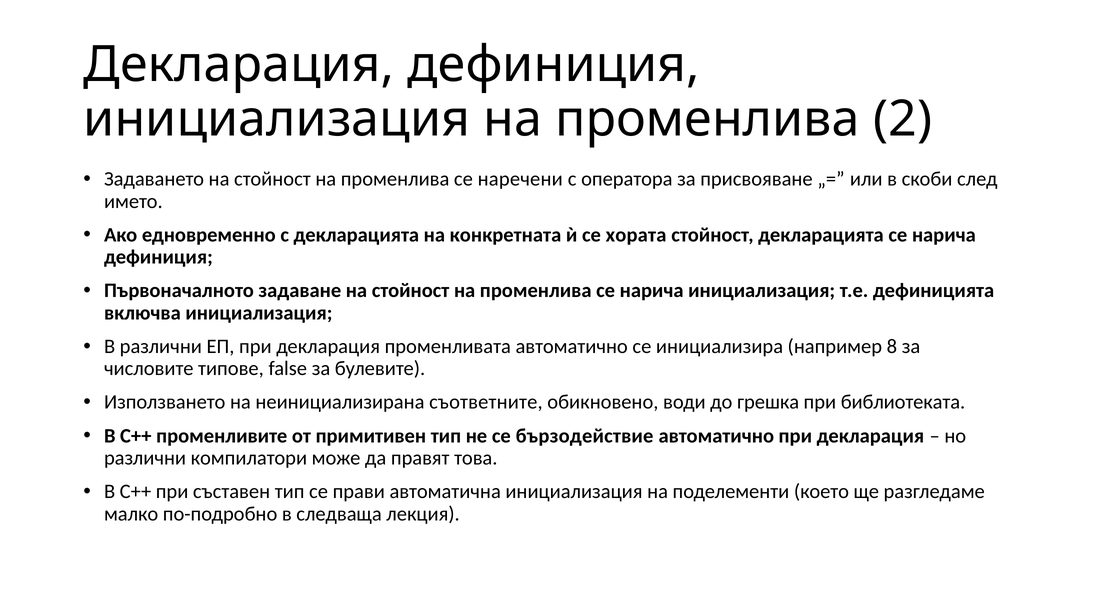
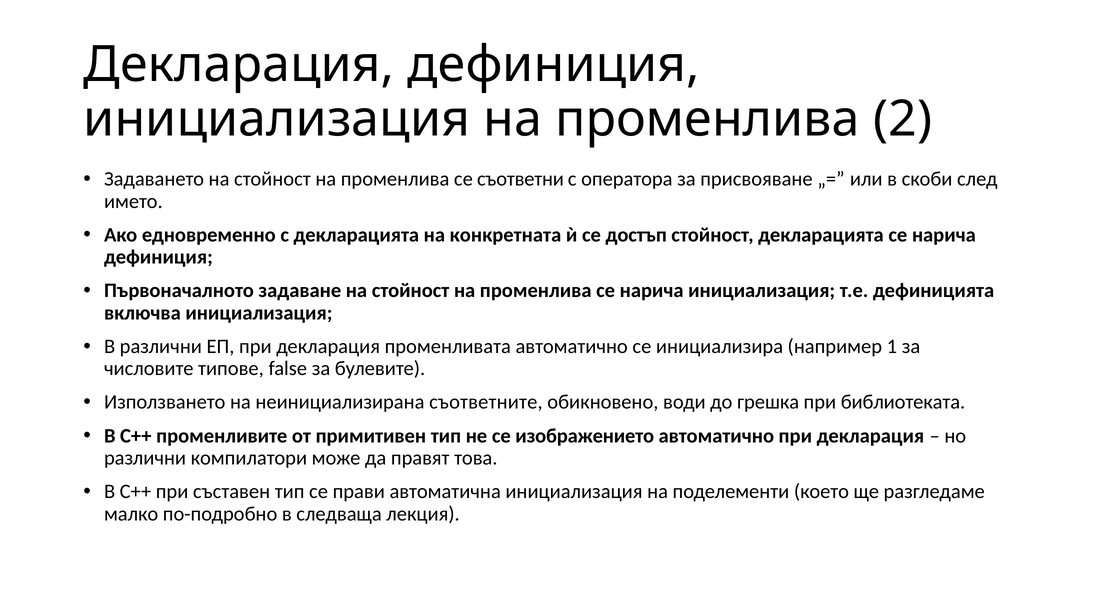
наречени: наречени -> съответни
хората: хората -> достъп
8: 8 -> 1
бързодействие: бързодействие -> изображението
